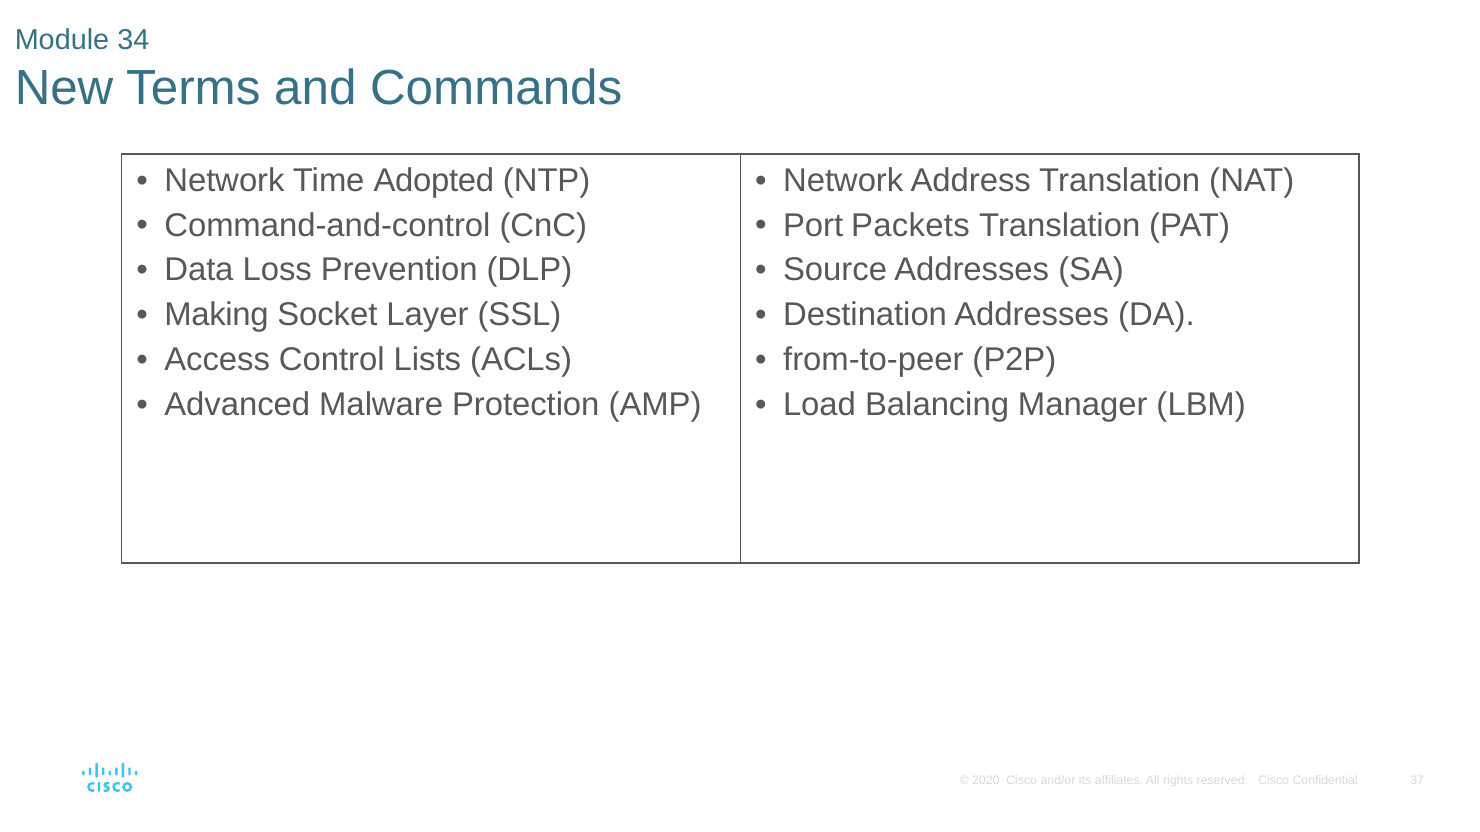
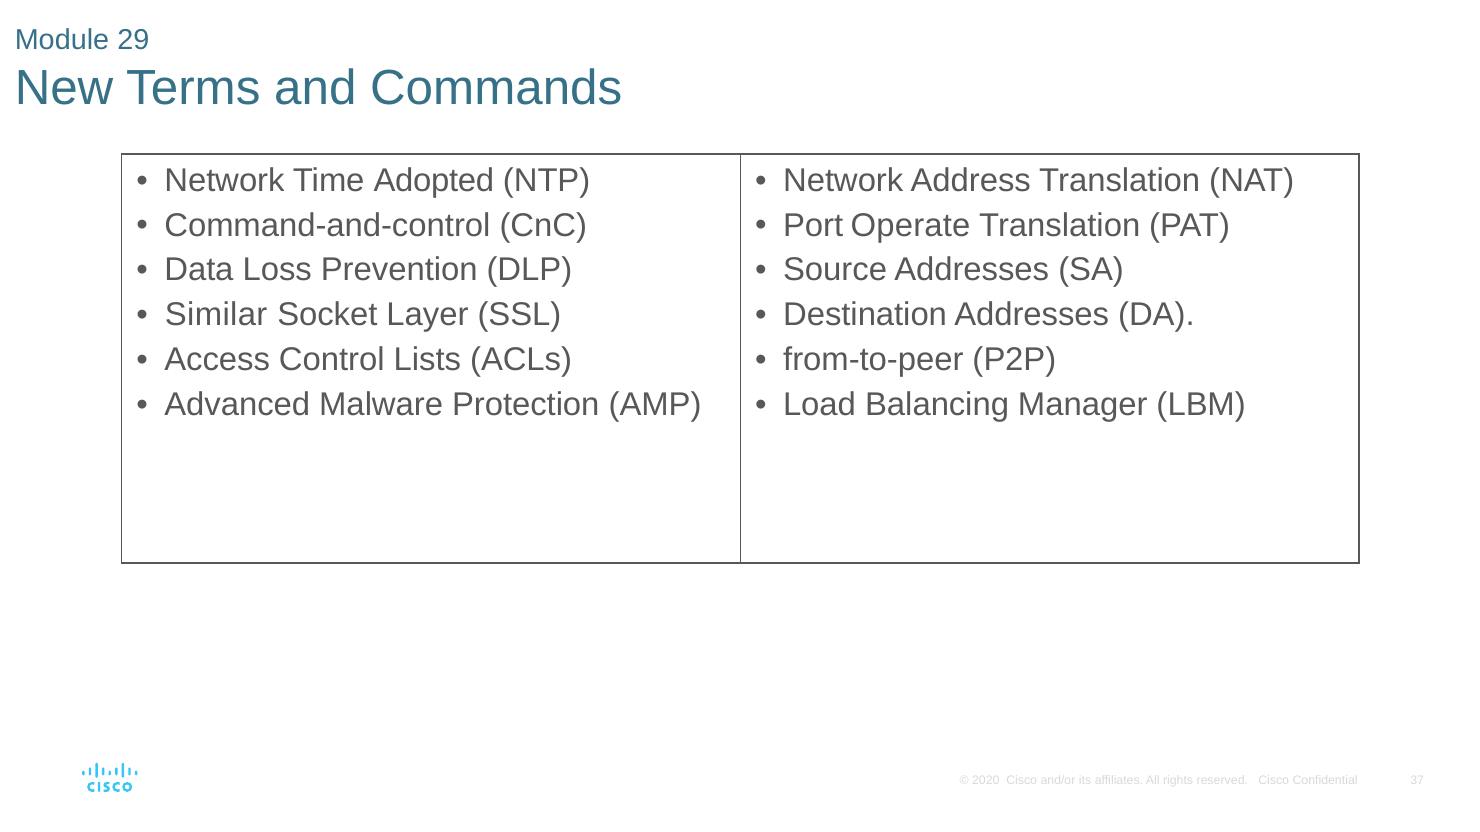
34: 34 -> 29
Packets: Packets -> Operate
Making: Making -> Similar
